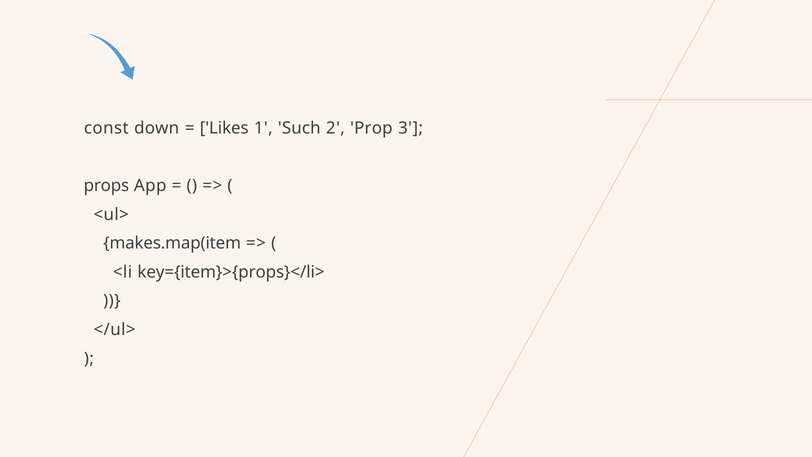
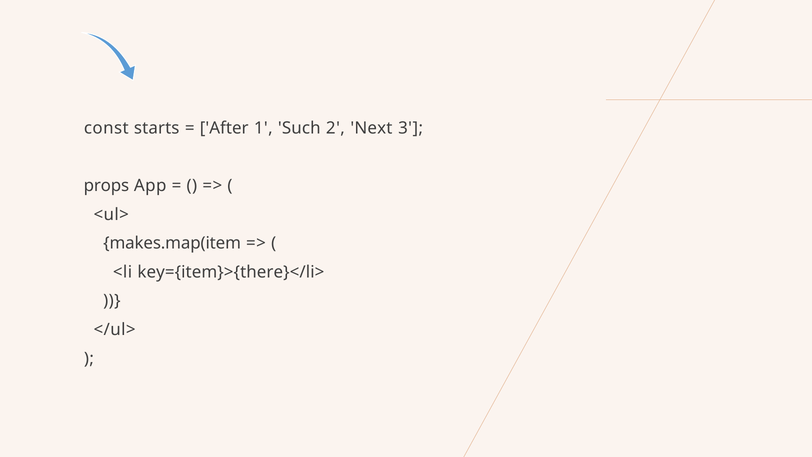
down: down -> starts
Likes: Likes -> After
Prop: Prop -> Next
key={item}>{props}</li>: key={item}>{props}</li> -> key={item}>{there}</li>
